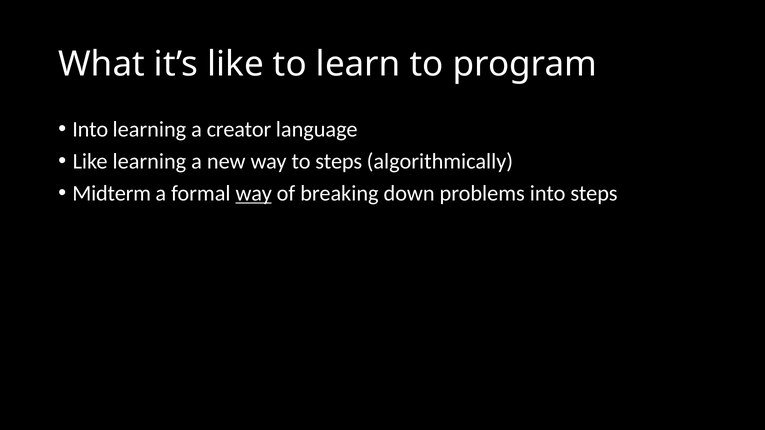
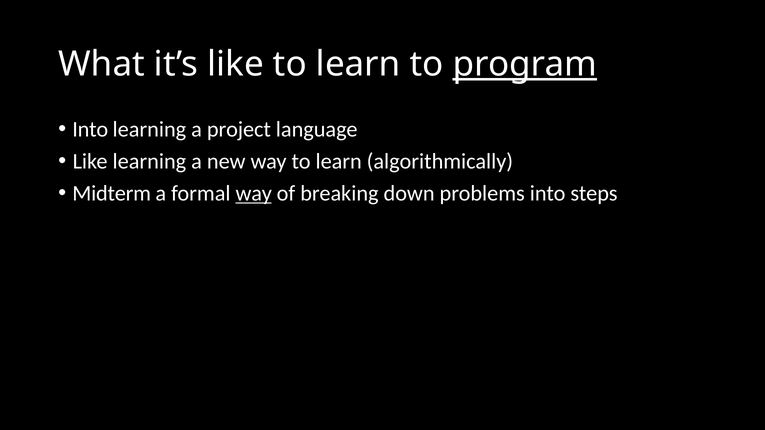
program underline: none -> present
creator: creator -> project
way to steps: steps -> learn
